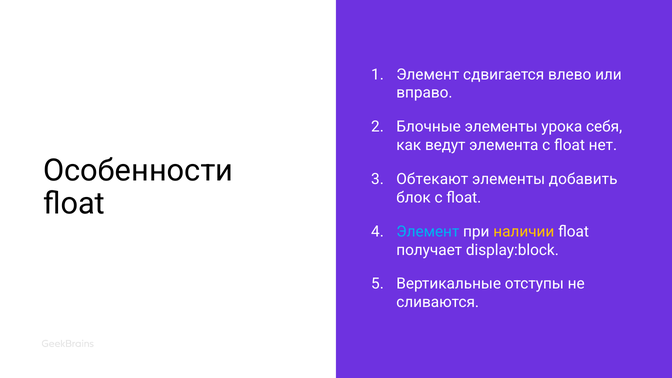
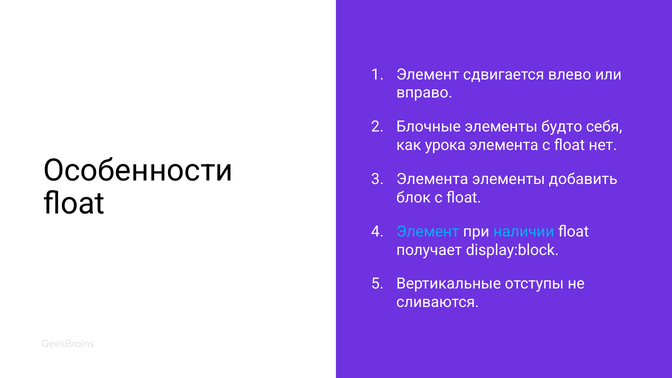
урока: урока -> будто
ведут: ведут -> урока
Обтекают at (432, 179): Обтекают -> Элемента
наличии colour: yellow -> light blue
